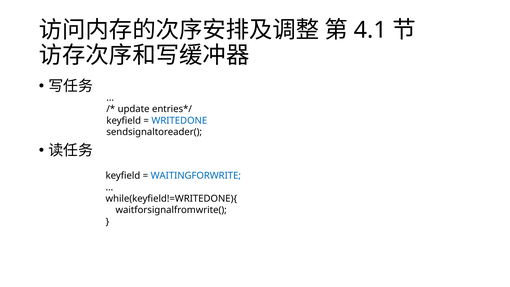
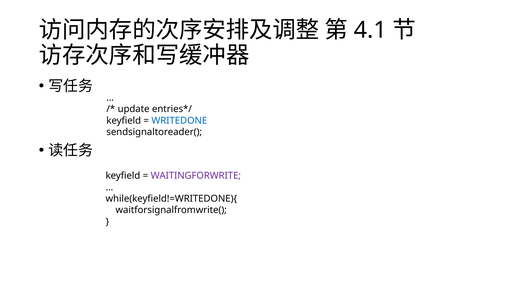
WAITINGFORWRITE colour: blue -> purple
